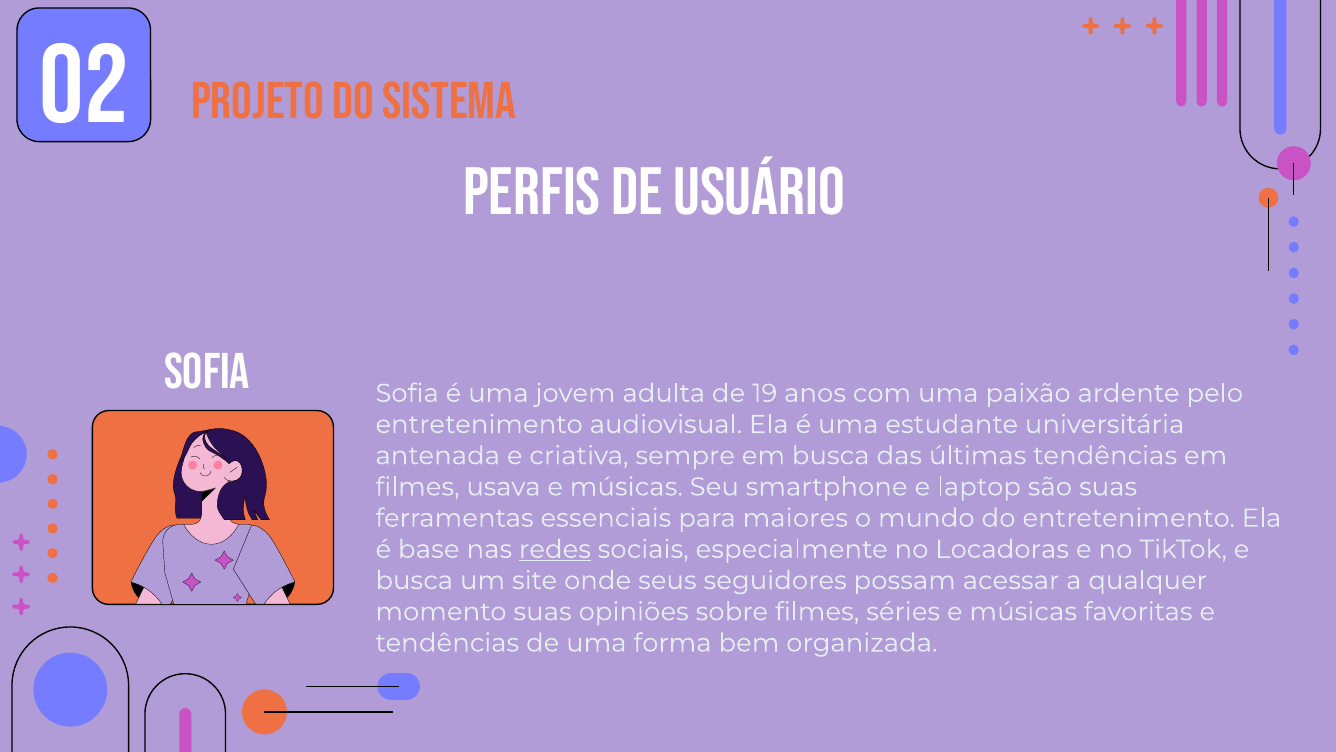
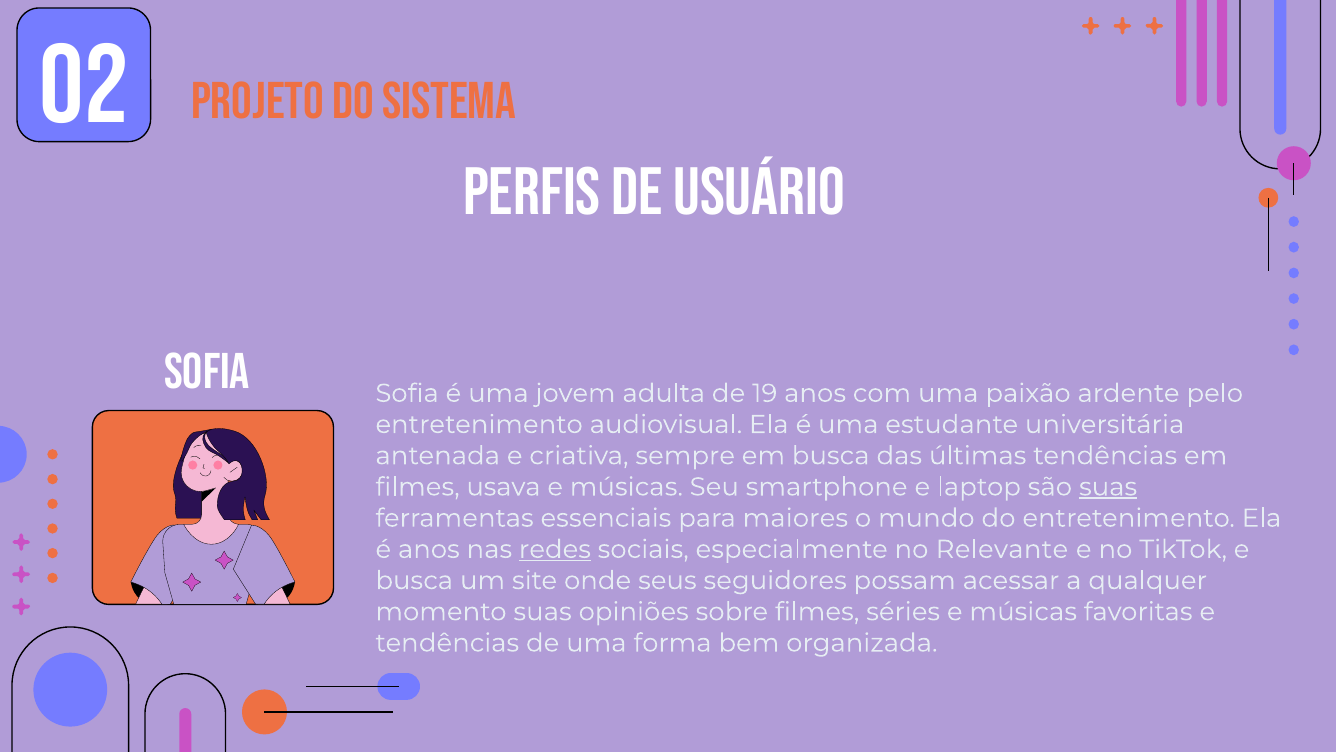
suas at (1108, 487) underline: none -> present
é base: base -> anos
Locadoras: Locadoras -> Relevante
